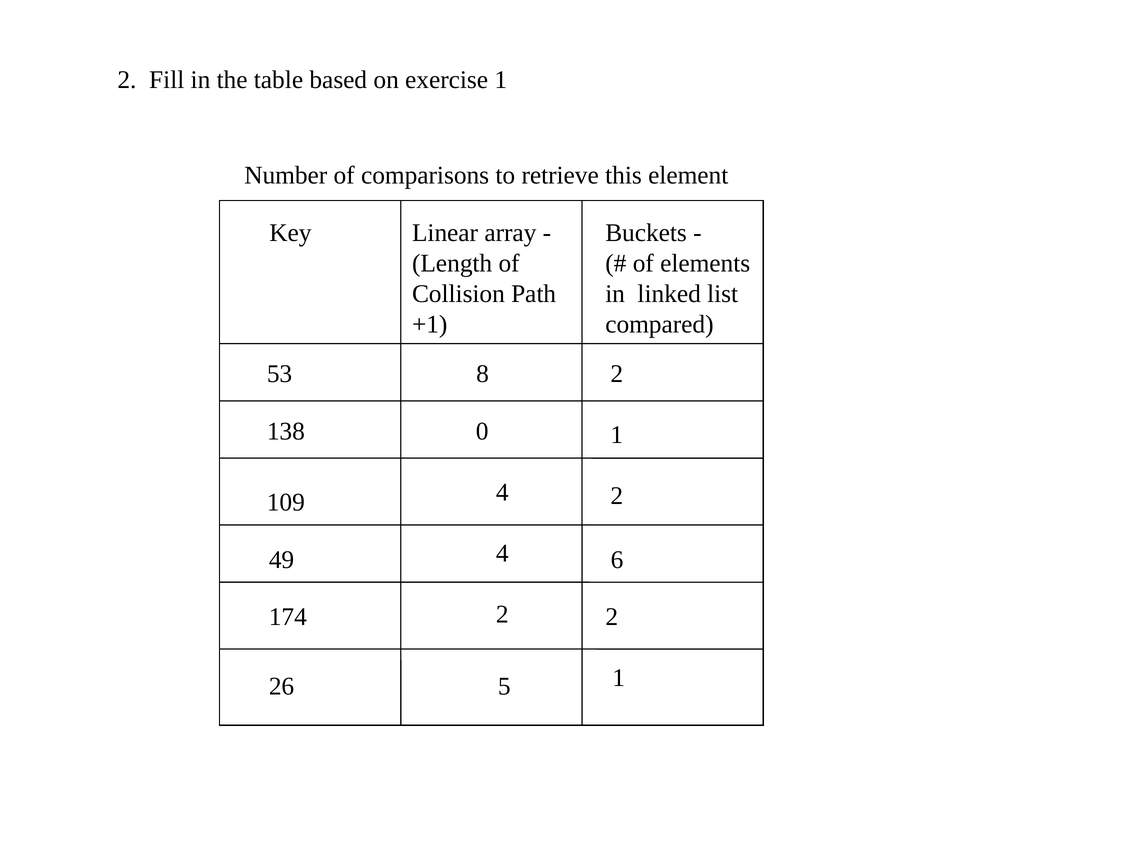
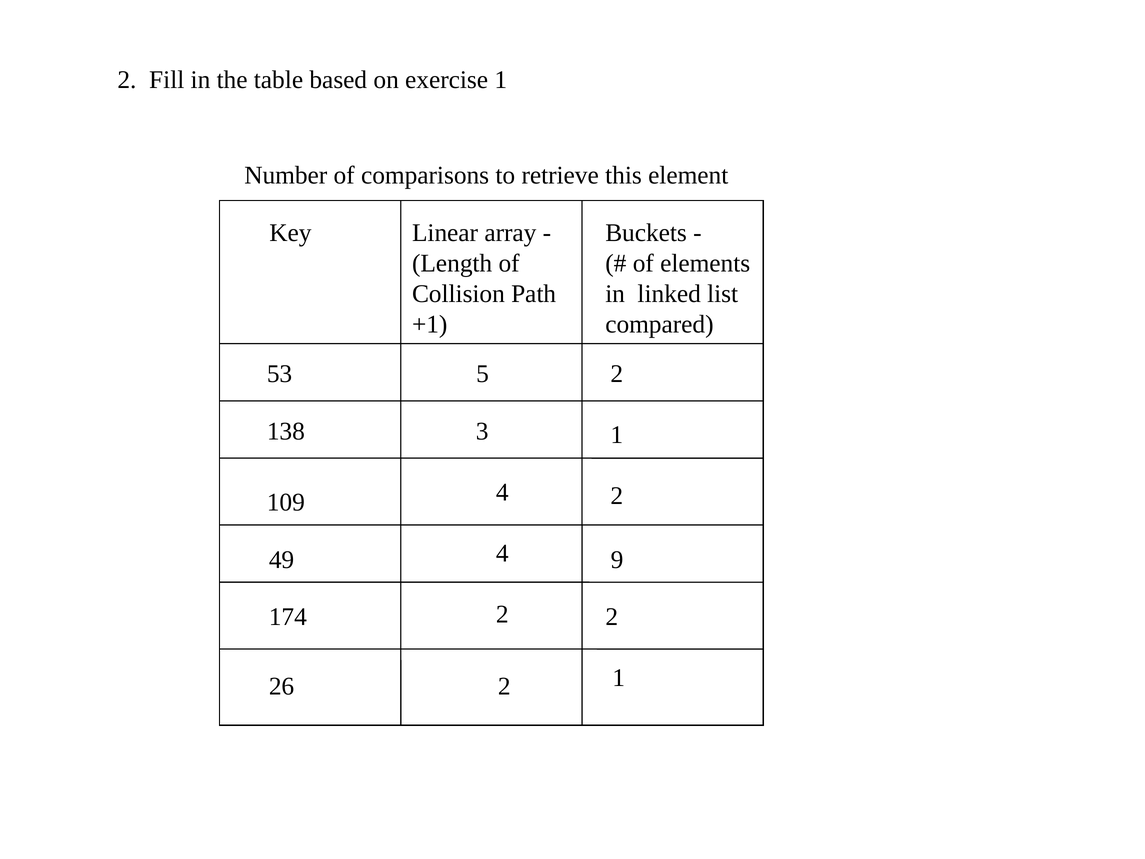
8: 8 -> 5
0: 0 -> 3
6: 6 -> 9
26 5: 5 -> 2
